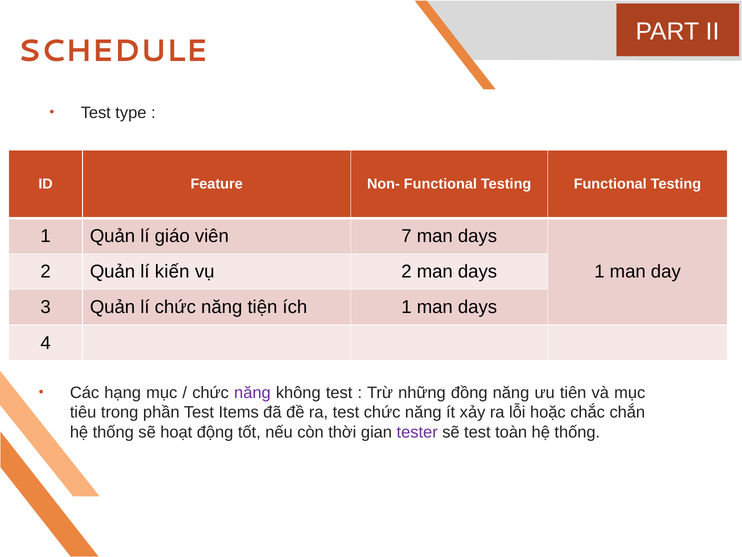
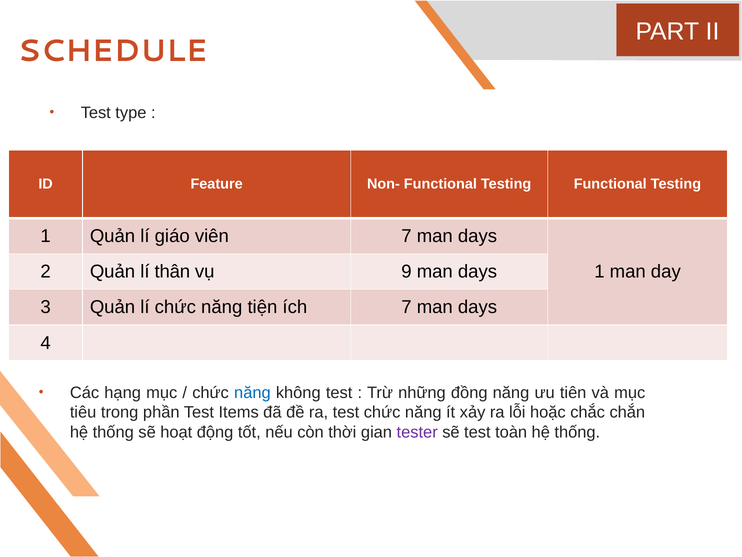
kiến: kiến -> thân
vụ 2: 2 -> 9
ích 1: 1 -> 7
năng at (252, 392) colour: purple -> blue
